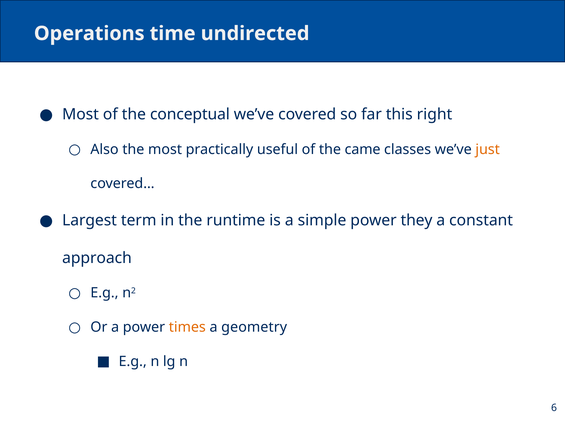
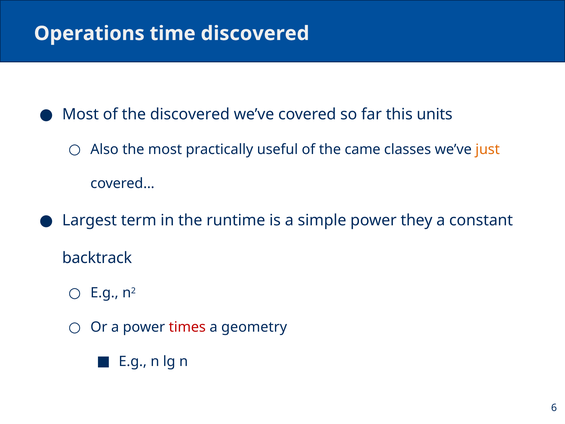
time undirected: undirected -> discovered
the conceptual: conceptual -> discovered
right: right -> units
approach: approach -> backtrack
times colour: orange -> red
